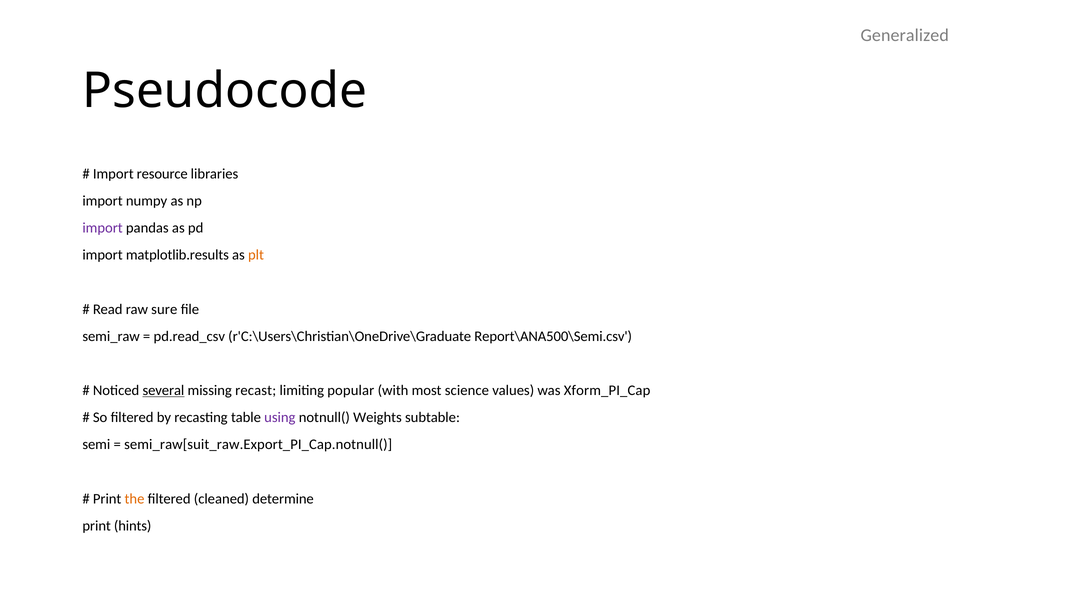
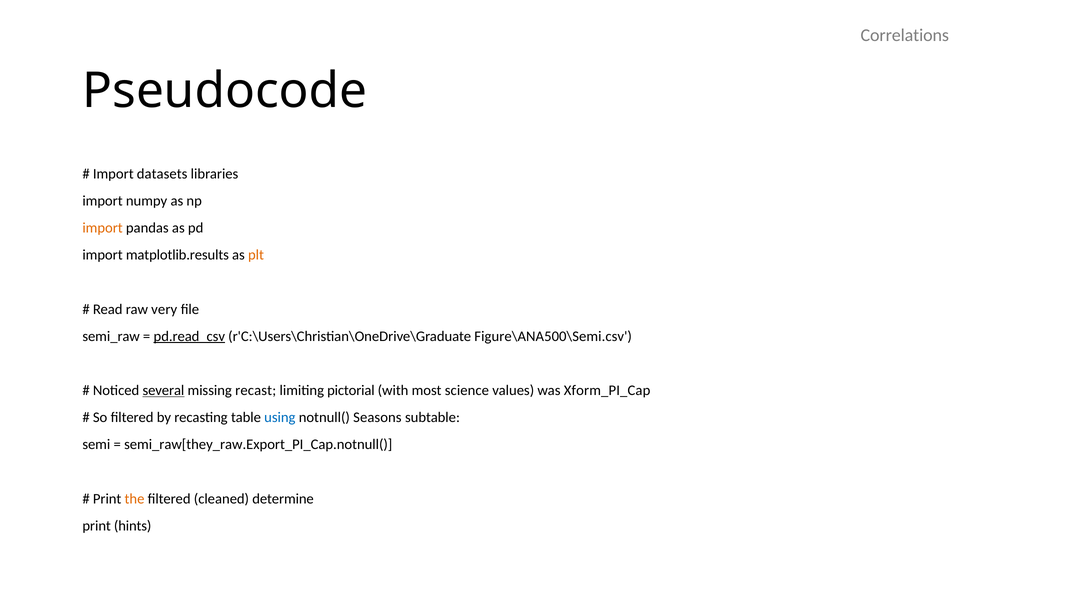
Generalized: Generalized -> Correlations
resource: resource -> datasets
import at (103, 228) colour: purple -> orange
sure: sure -> very
pd.read_csv underline: none -> present
Report\ANA500\Semi.csv: Report\ANA500\Semi.csv -> Figure\ANA500\Semi.csv
popular: popular -> pictorial
using colour: purple -> blue
Weights: Weights -> Seasons
semi_raw[suit_raw.Export_PI_Cap.notnull(: semi_raw[suit_raw.Export_PI_Cap.notnull( -> semi_raw[they_raw.Export_PI_Cap.notnull(
